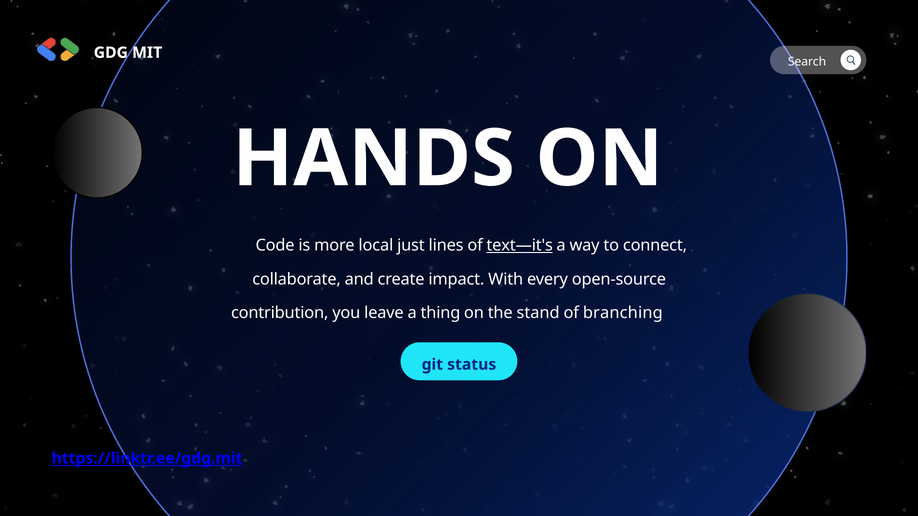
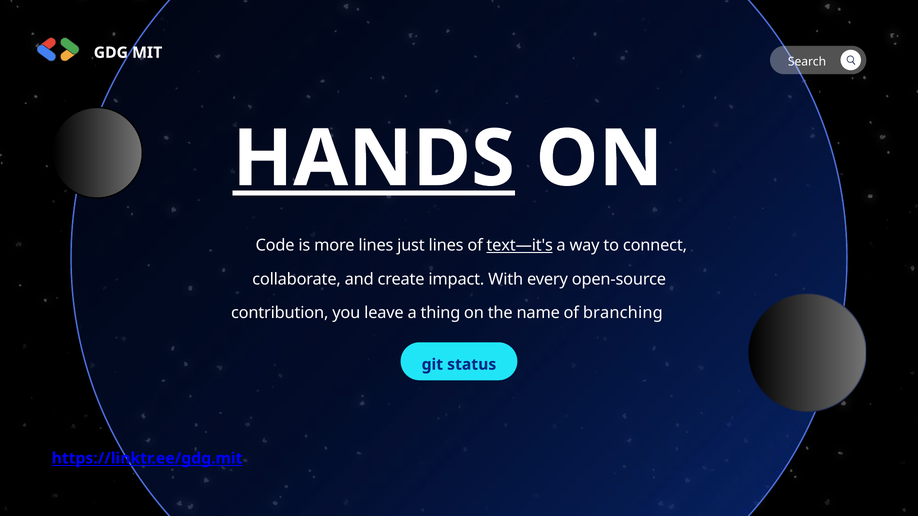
HANDS underline: none -> present
more local: local -> lines
stand: stand -> name
